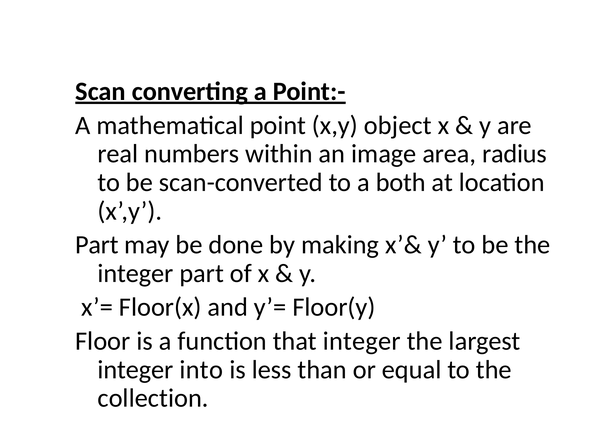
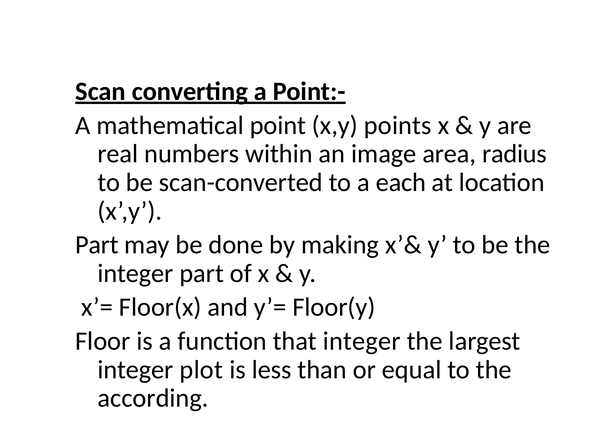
object: object -> points
both: both -> each
into: into -> plot
collection: collection -> according
